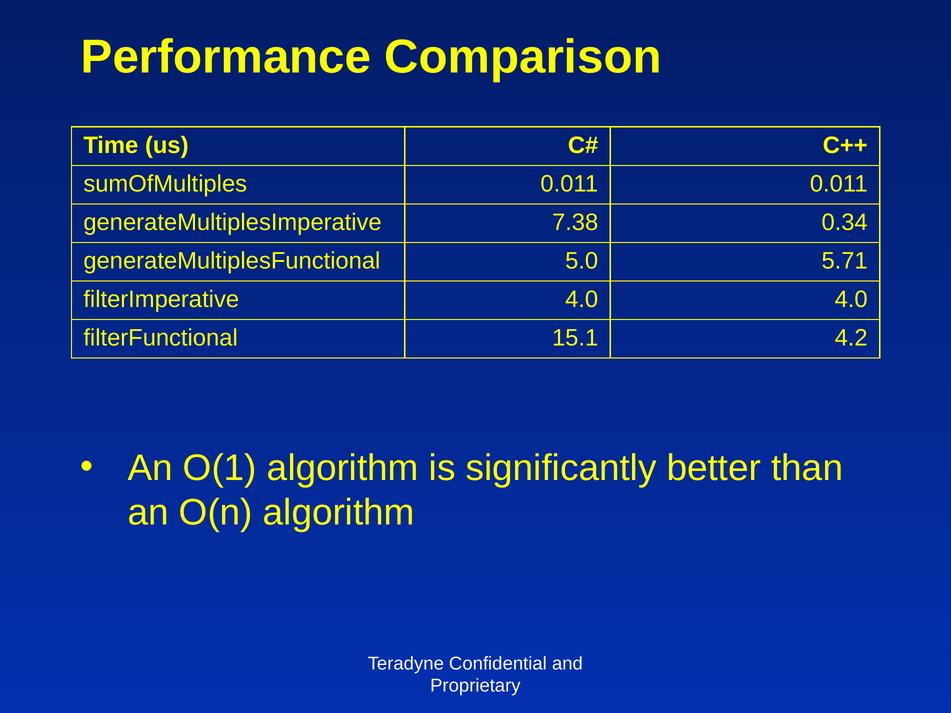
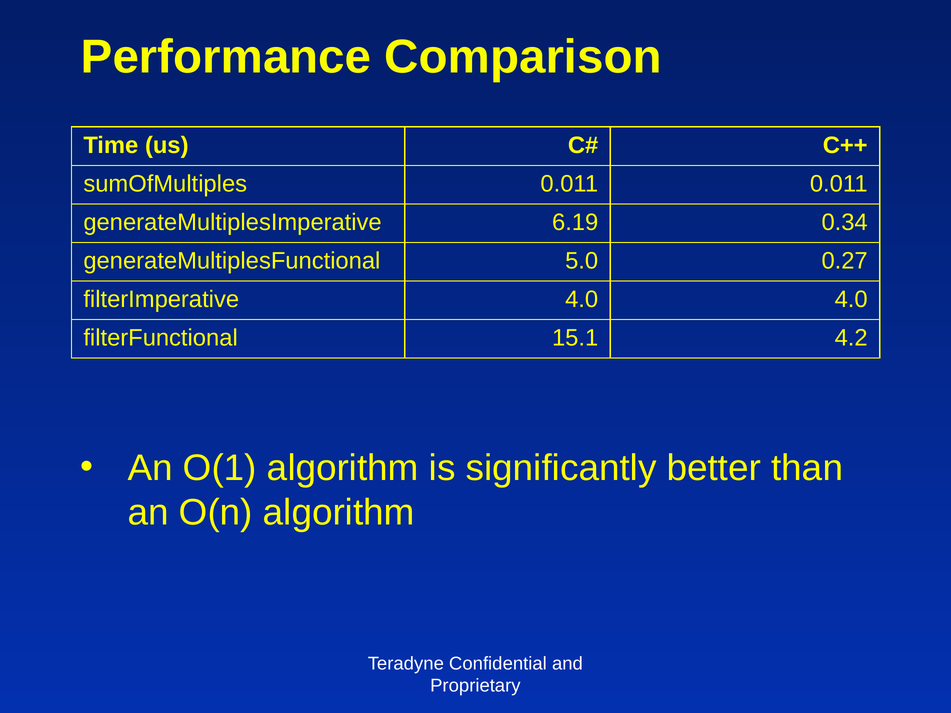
7.38: 7.38 -> 6.19
5.71: 5.71 -> 0.27
